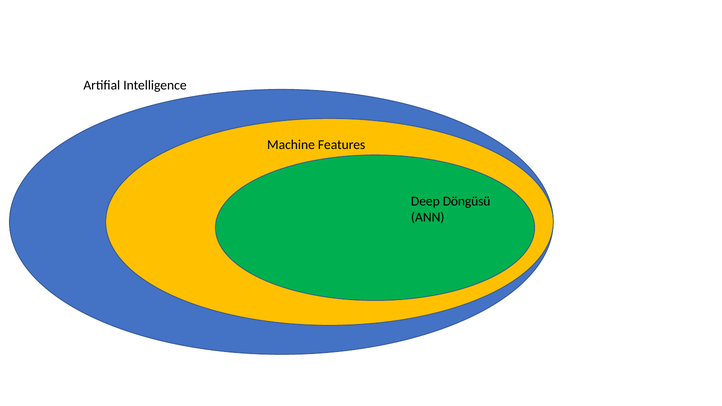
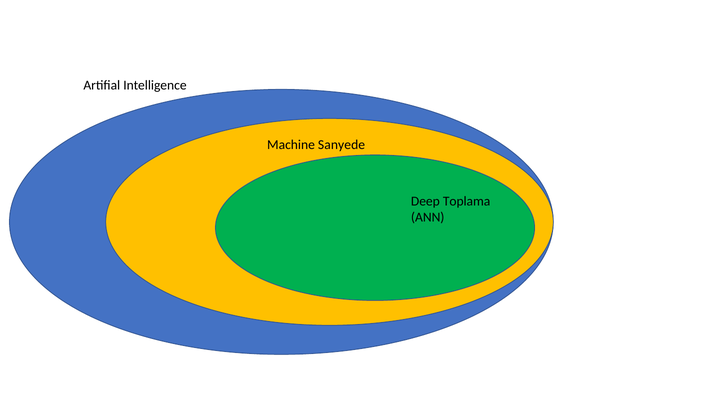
Features: Features -> Sanyede
Döngüsü: Döngüsü -> Toplama
